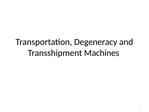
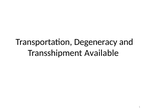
Machines: Machines -> Available
